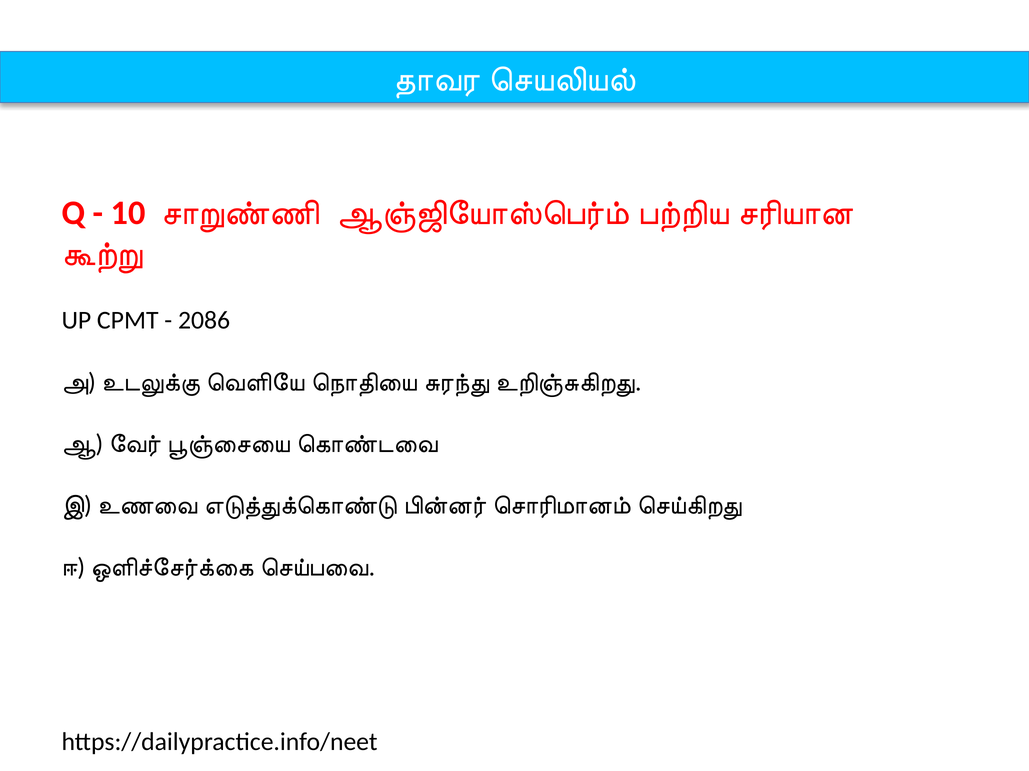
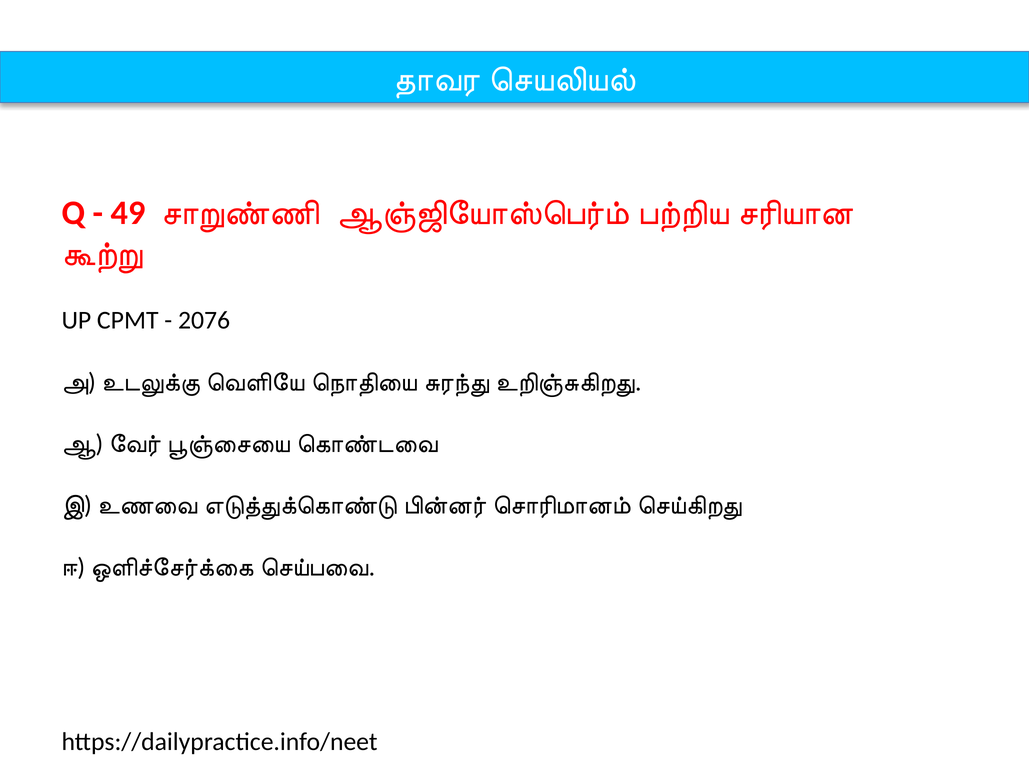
10: 10 -> 49
2086: 2086 -> 2076
